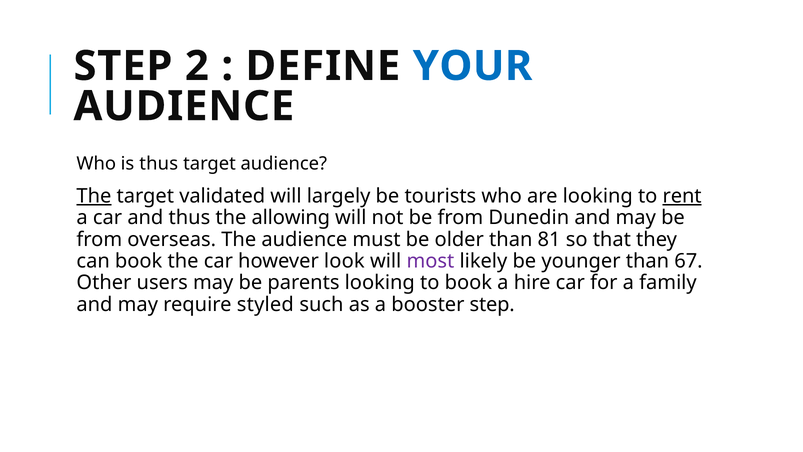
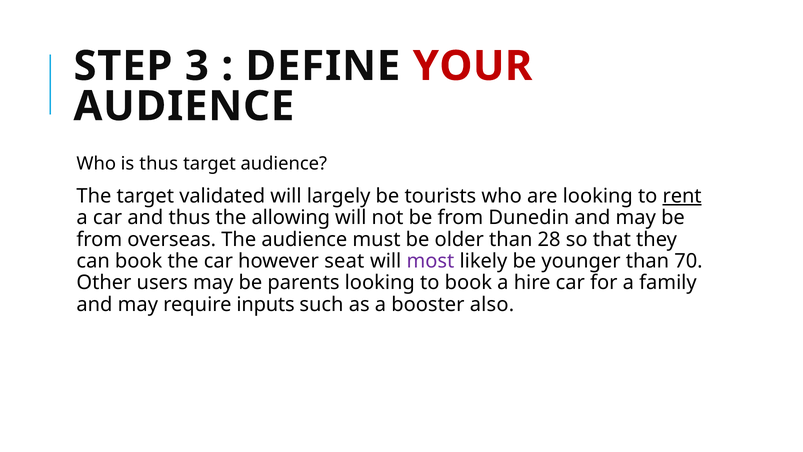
2: 2 -> 3
YOUR colour: blue -> red
The at (94, 196) underline: present -> none
81: 81 -> 28
look: look -> seat
67: 67 -> 70
styled: styled -> inputs
booster step: step -> also
